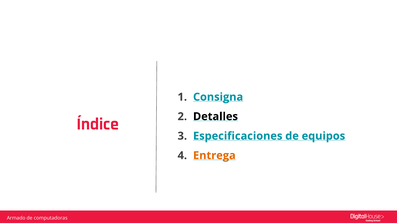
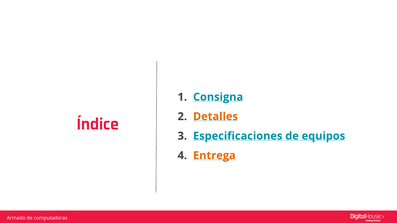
Detalles colour: black -> orange
